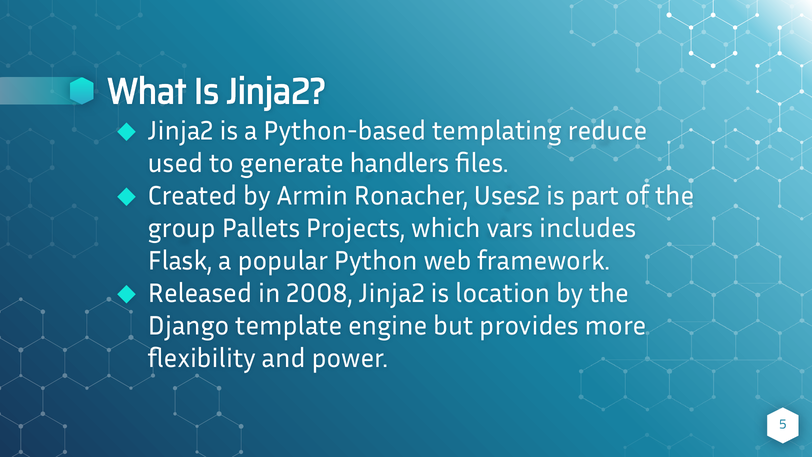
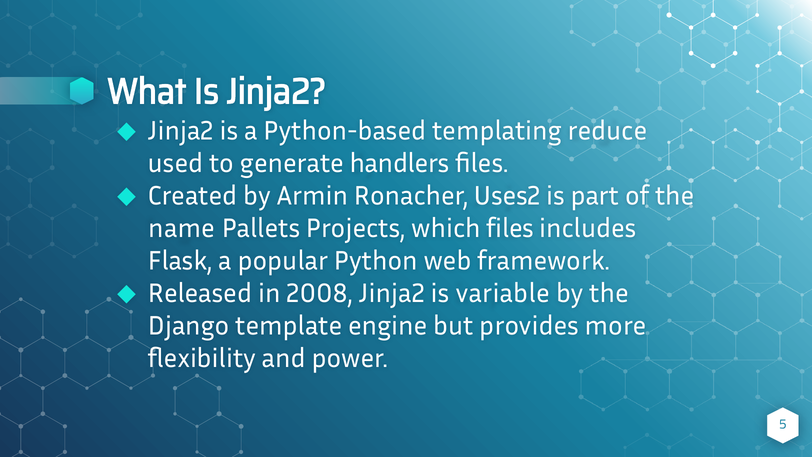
group: group -> name
which vars: vars -> files
location: location -> variable
